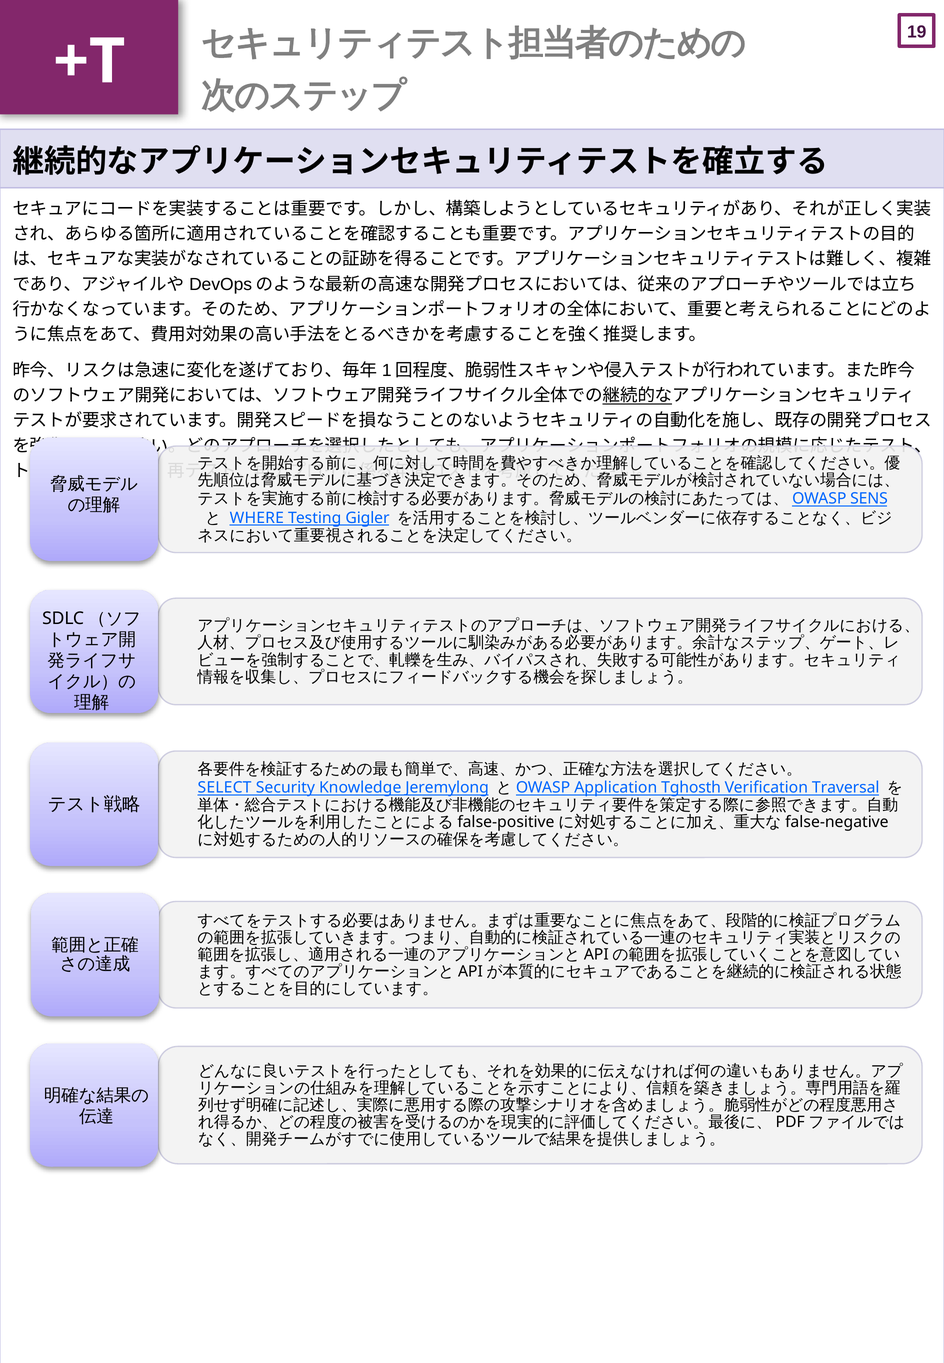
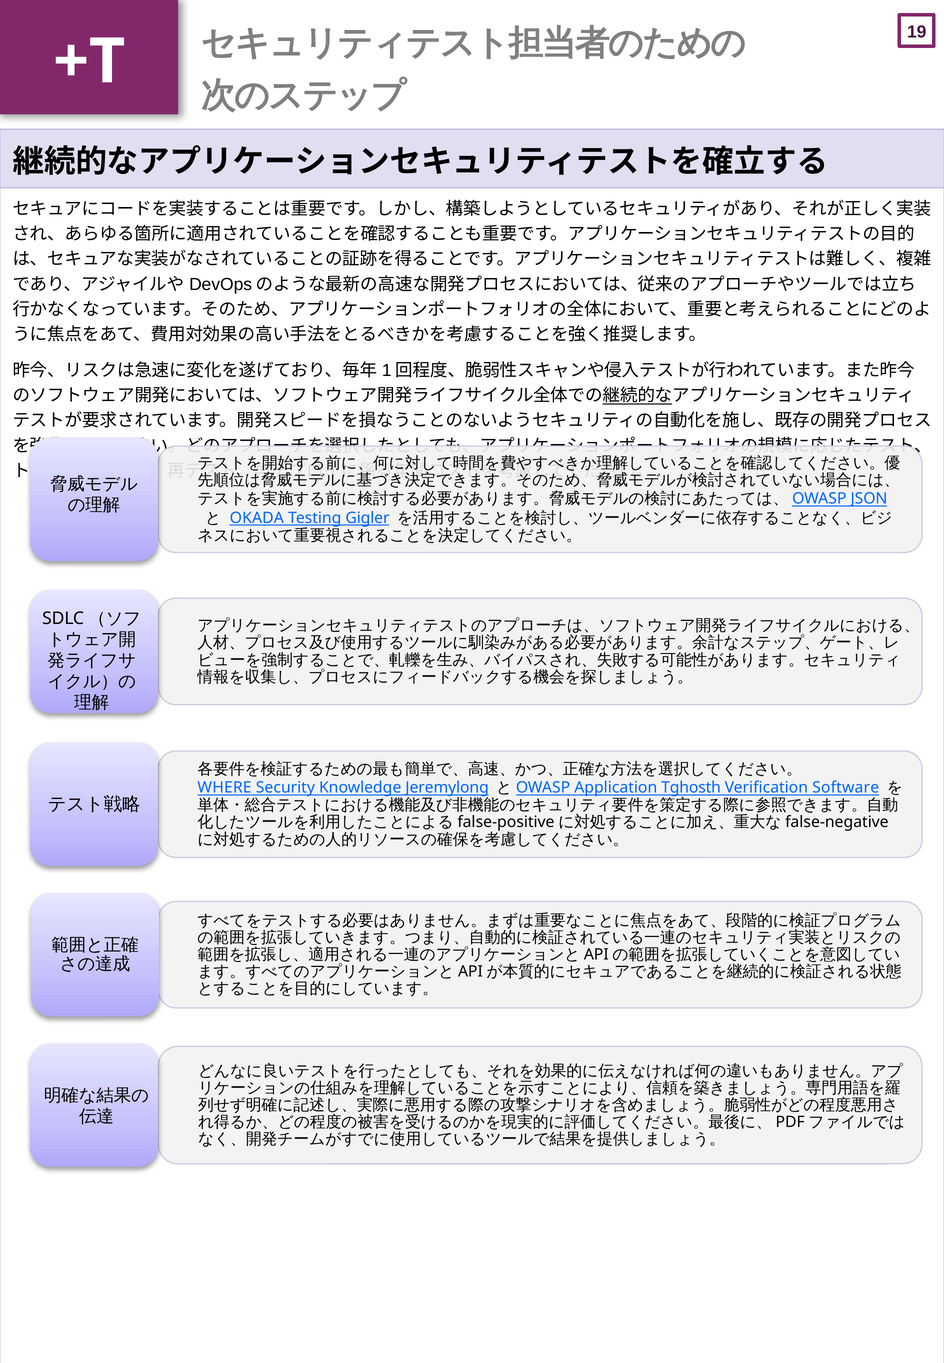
SENS: SENS -> JSON
WHERE: WHERE -> OKADA
SELECT: SELECT -> WHERE
Traversal: Traversal -> Software
